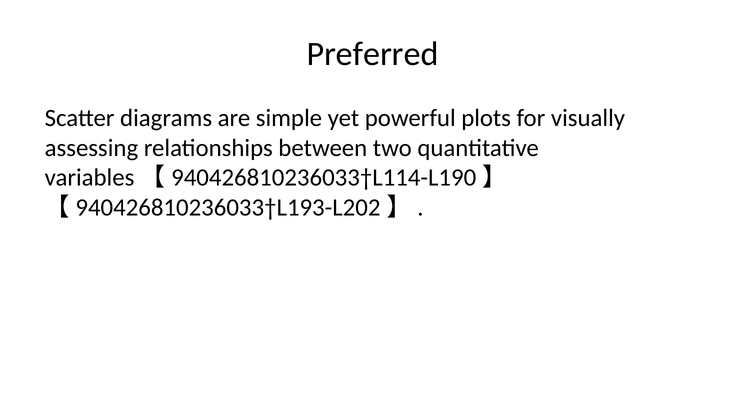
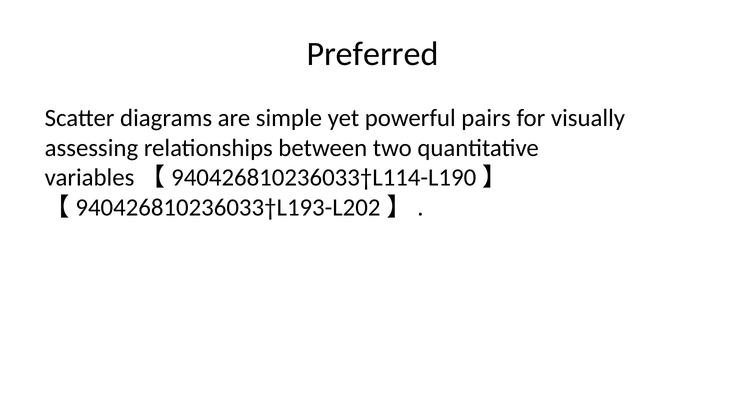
plots: plots -> pairs
